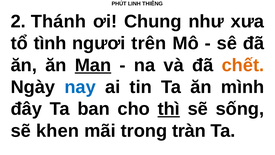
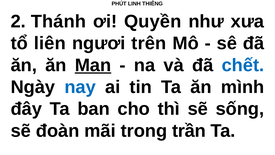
Chung: Chung -> Quyền
tình: tình -> liên
chết colour: orange -> blue
thì underline: present -> none
khen: khen -> đoàn
tràn: tràn -> trần
